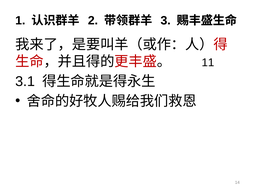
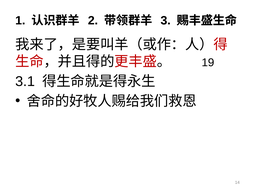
11: 11 -> 19
